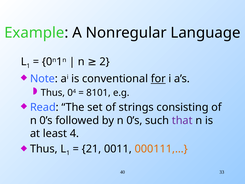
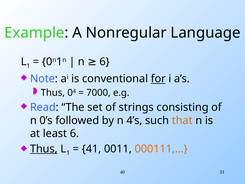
2 at (105, 62): 2 -> 6
8101: 8101 -> 7000
by n 0’s: 0’s -> 4’s
that colour: purple -> orange
least 4: 4 -> 6
Thus at (44, 149) underline: none -> present
21: 21 -> 41
